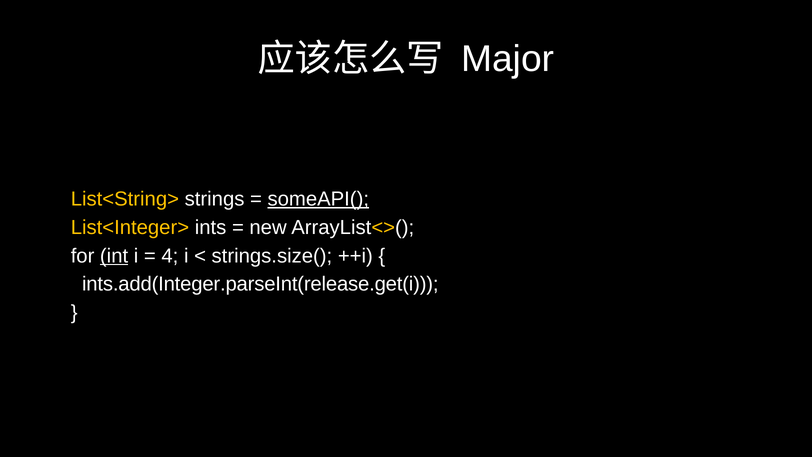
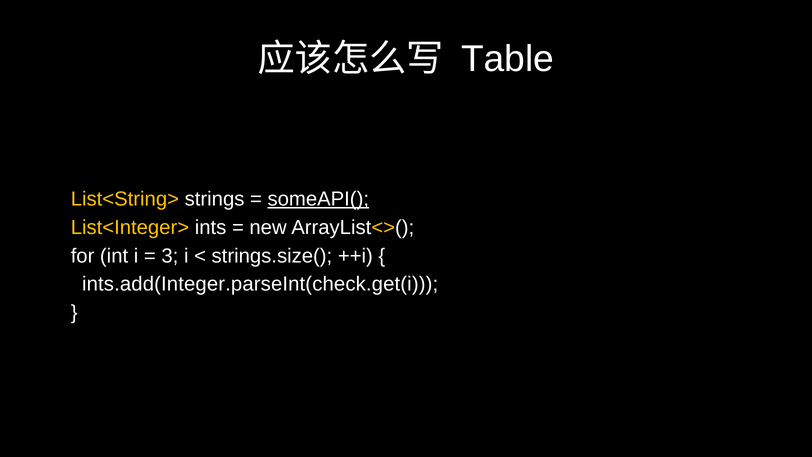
Major: Major -> Table
int underline: present -> none
4: 4 -> 3
ints.add(Integer.parseInt(release.get(i: ints.add(Integer.parseInt(release.get(i -> ints.add(Integer.parseInt(check.get(i
